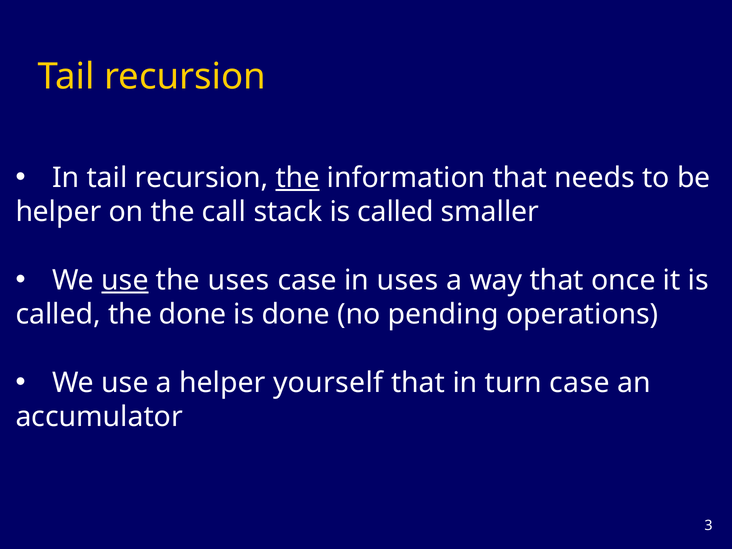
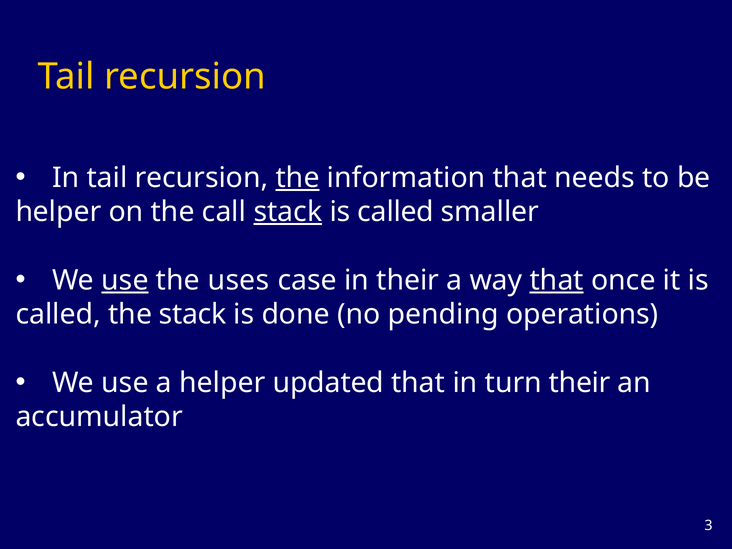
stack at (288, 212) underline: none -> present
in uses: uses -> their
that at (557, 280) underline: none -> present
the done: done -> stack
yourself: yourself -> updated
turn case: case -> their
